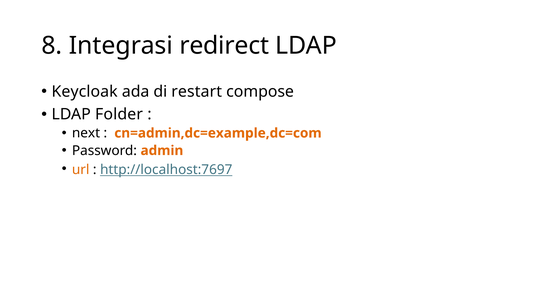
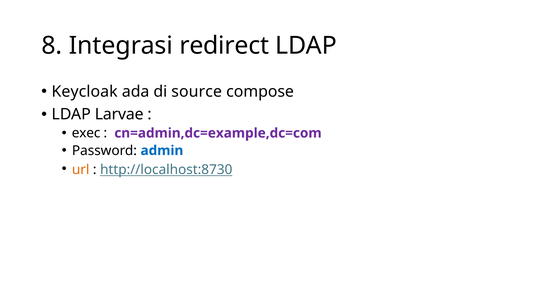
restart: restart -> source
Folder: Folder -> Larvae
next: next -> exec
cn=admin,dc=example,dc=com colour: orange -> purple
admin colour: orange -> blue
http://localhost:7697: http://localhost:7697 -> http://localhost:8730
